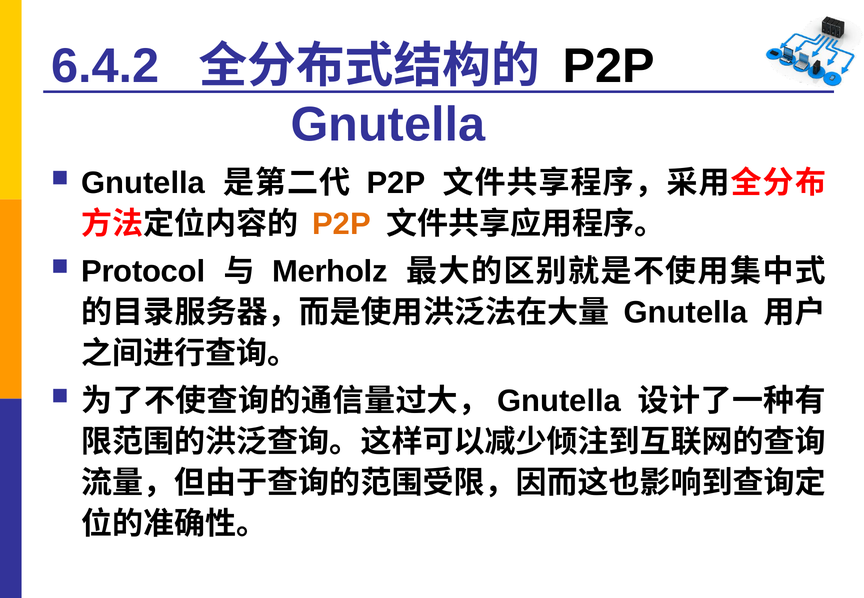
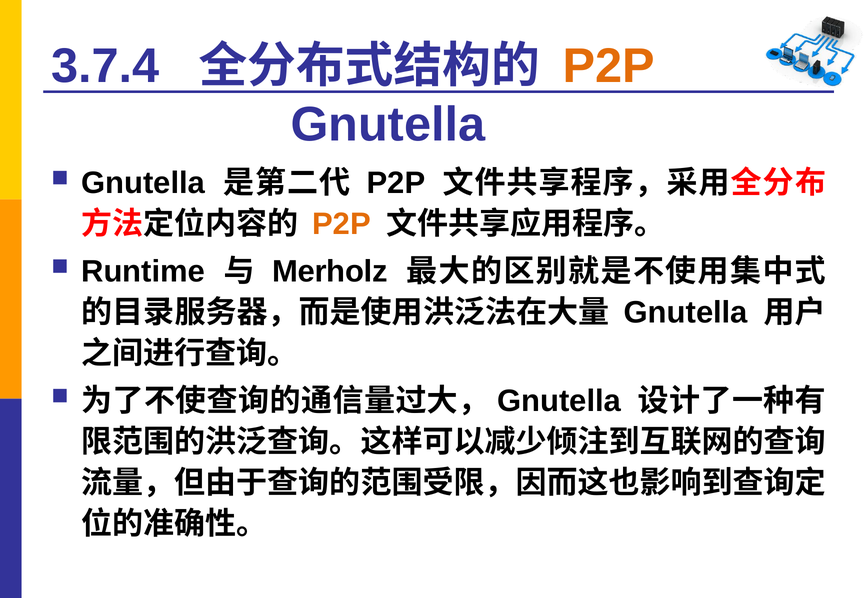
6.4.2: 6.4.2 -> 3.7.4
P2P at (609, 66) colour: black -> orange
Protocol: Protocol -> Runtime
